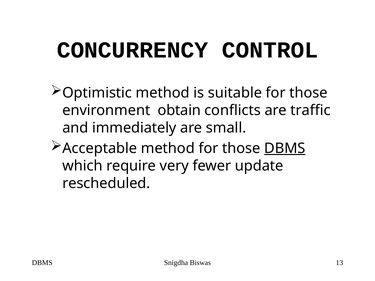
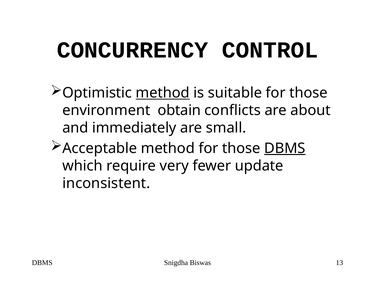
method at (163, 93) underline: none -> present
traffic: traffic -> about
rescheduled: rescheduled -> inconsistent
